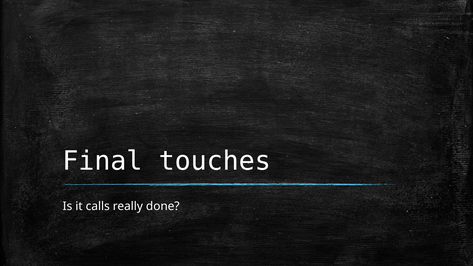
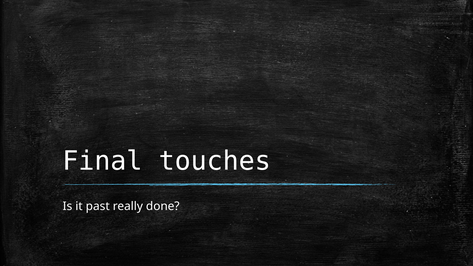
calls: calls -> past
